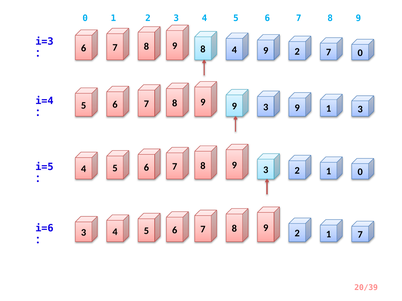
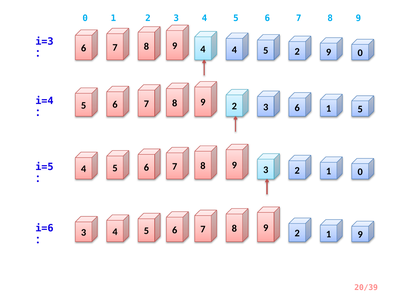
6 8: 8 -> 4
9 at (266, 51): 9 -> 5
2 7: 7 -> 9
9 at (234, 106): 9 -> 2
3 9: 9 -> 6
1 3: 3 -> 5
1 7: 7 -> 9
